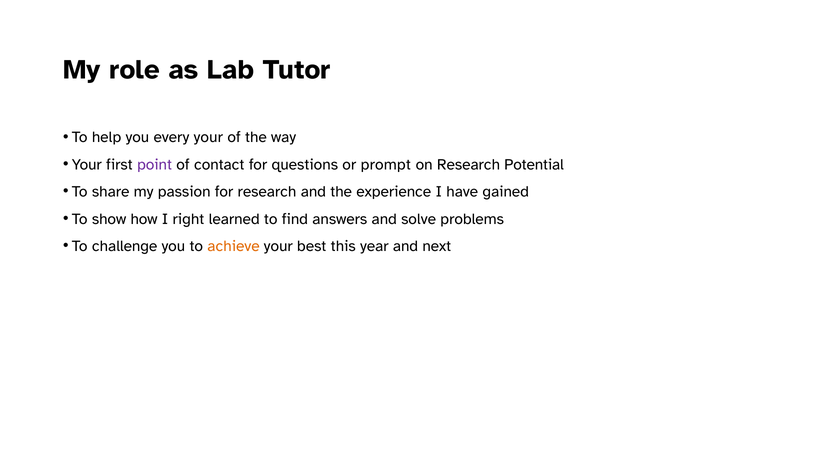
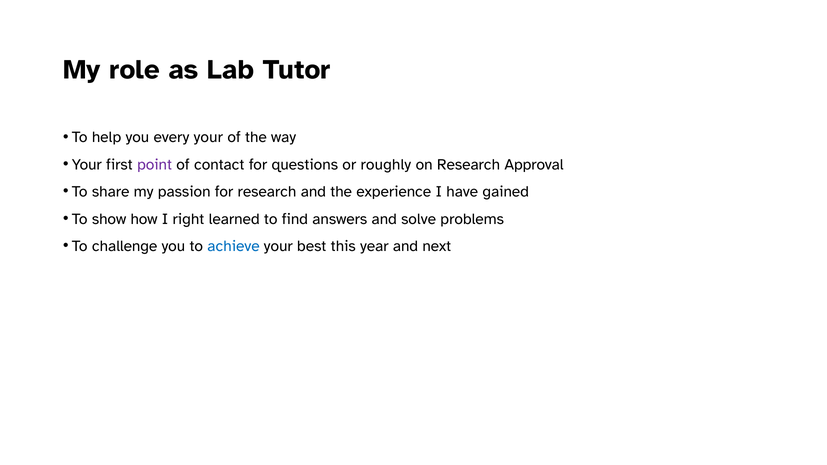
prompt: prompt -> roughly
Potential: Potential -> Approval
achieve colour: orange -> blue
